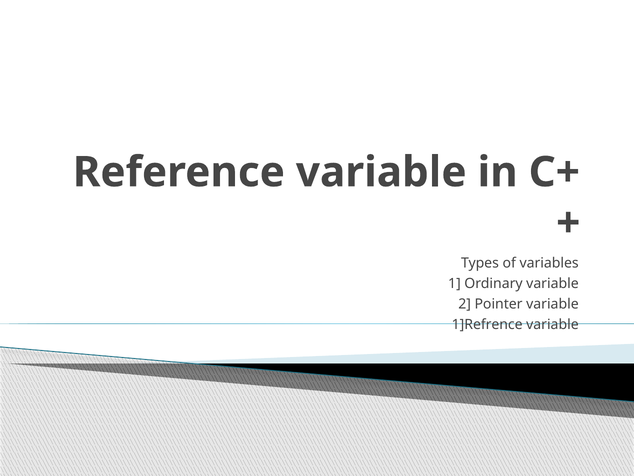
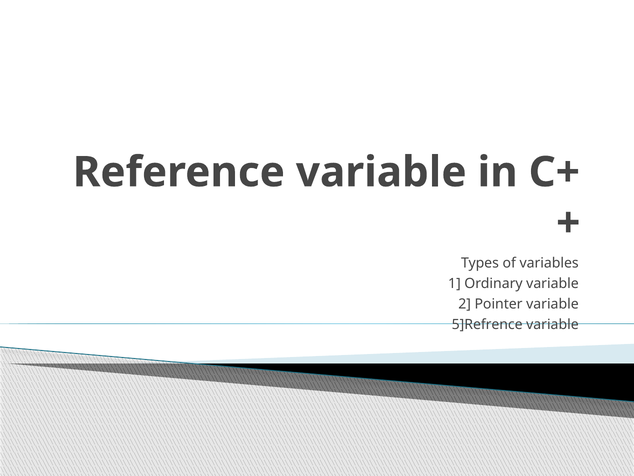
1]Refrence: 1]Refrence -> 5]Refrence
